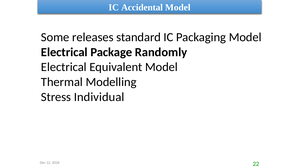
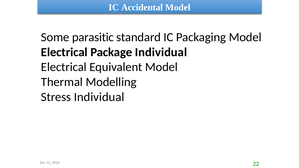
releases: releases -> parasitic
Package Randomly: Randomly -> Individual
